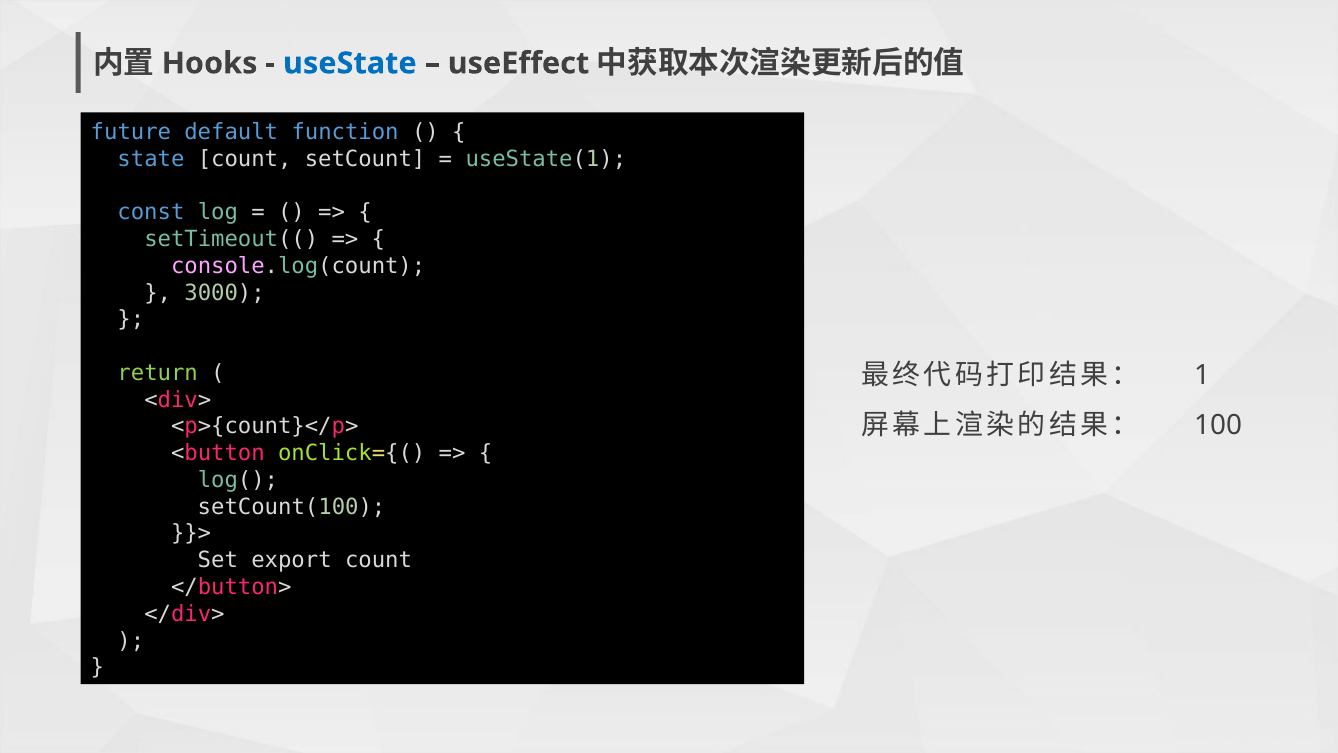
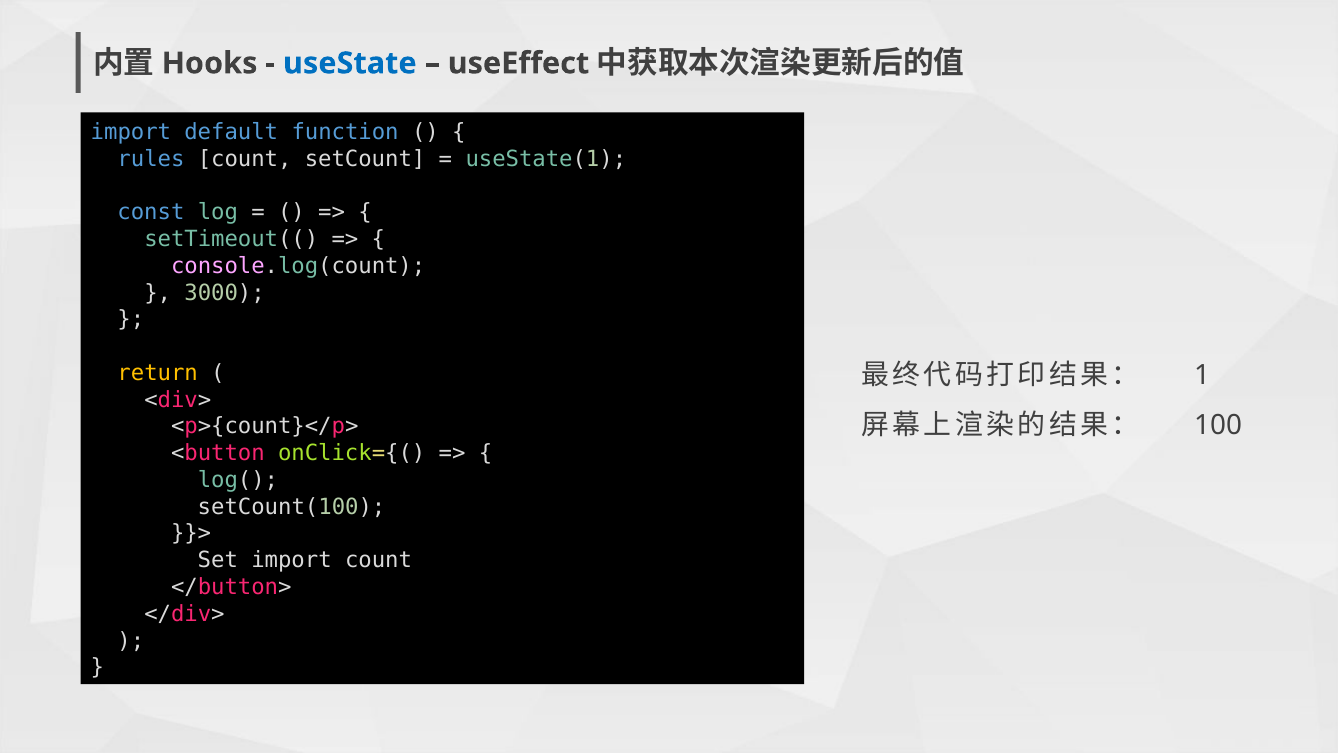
future at (131, 132): future -> import
state: state -> rules
return colour: light green -> yellow
Set export: export -> import
